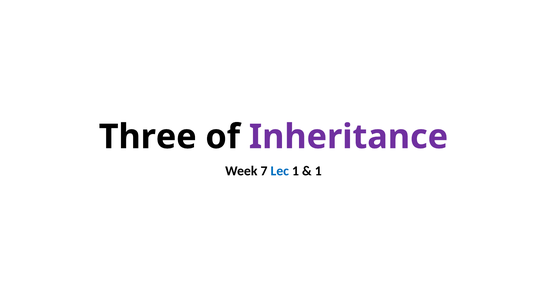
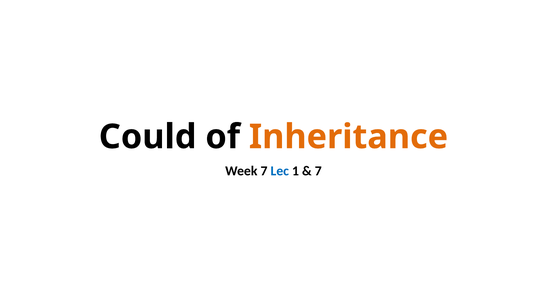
Three: Three -> Could
Inheritance colour: purple -> orange
1 at (318, 171): 1 -> 7
